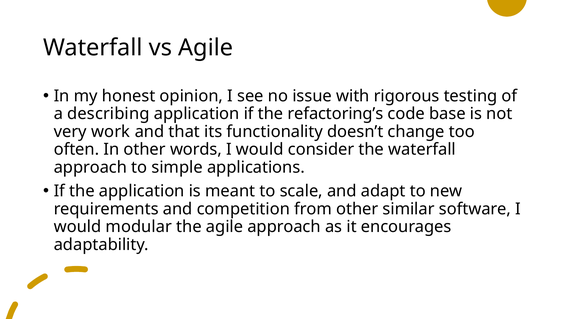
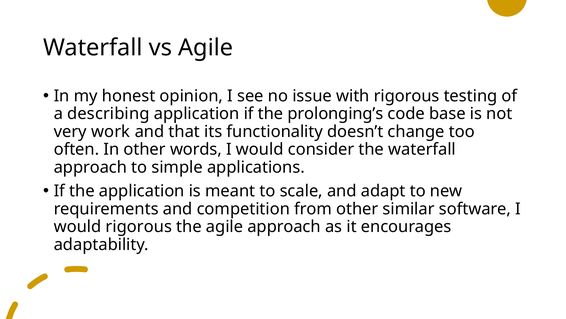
refactoring’s: refactoring’s -> prolonging’s
would modular: modular -> rigorous
